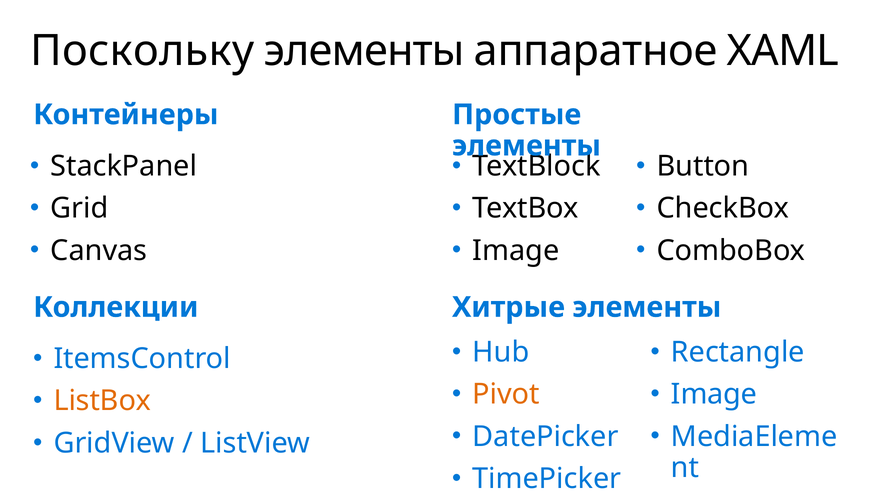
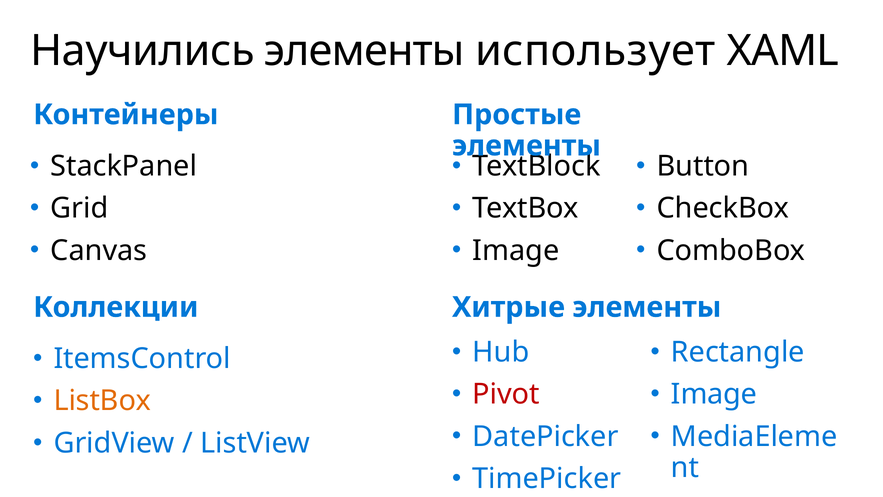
Поскольку: Поскольку -> Научились
аппаратное: аппаратное -> использует
Pivot colour: orange -> red
